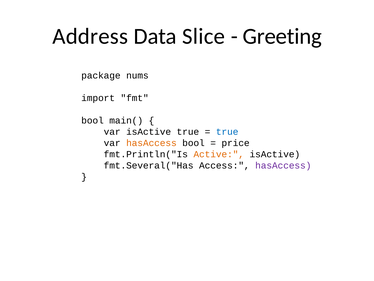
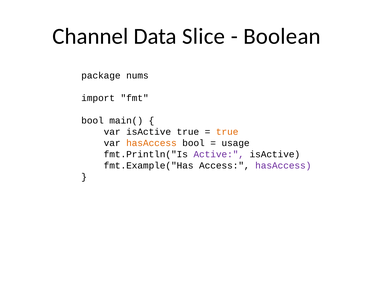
Address: Address -> Channel
Greeting: Greeting -> Boolean
true at (227, 132) colour: blue -> orange
price: price -> usage
Active colour: orange -> purple
fmt.Several("Has: fmt.Several("Has -> fmt.Example("Has
